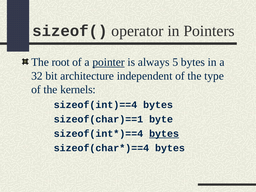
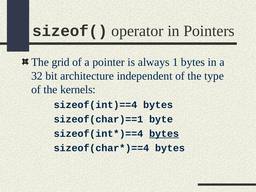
root: root -> grid
pointer underline: present -> none
5: 5 -> 1
